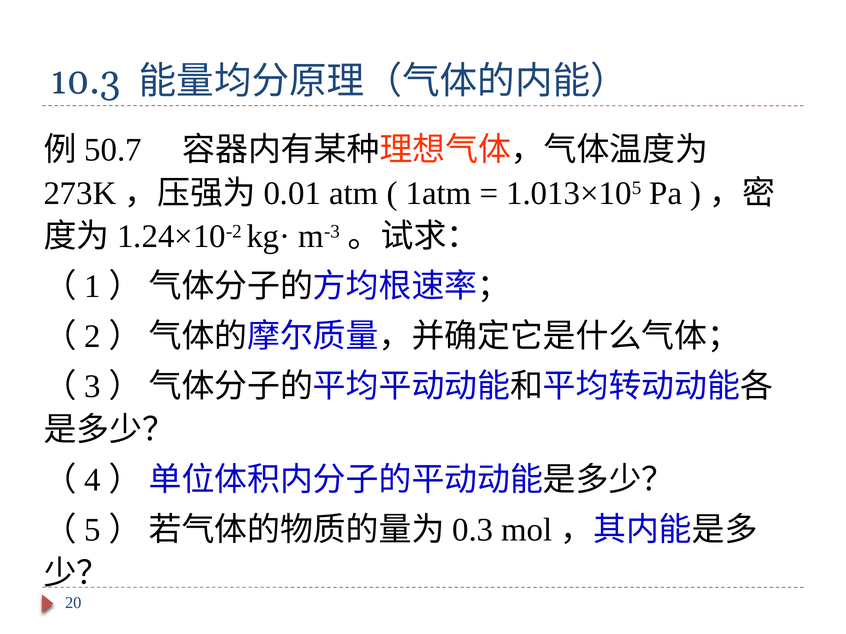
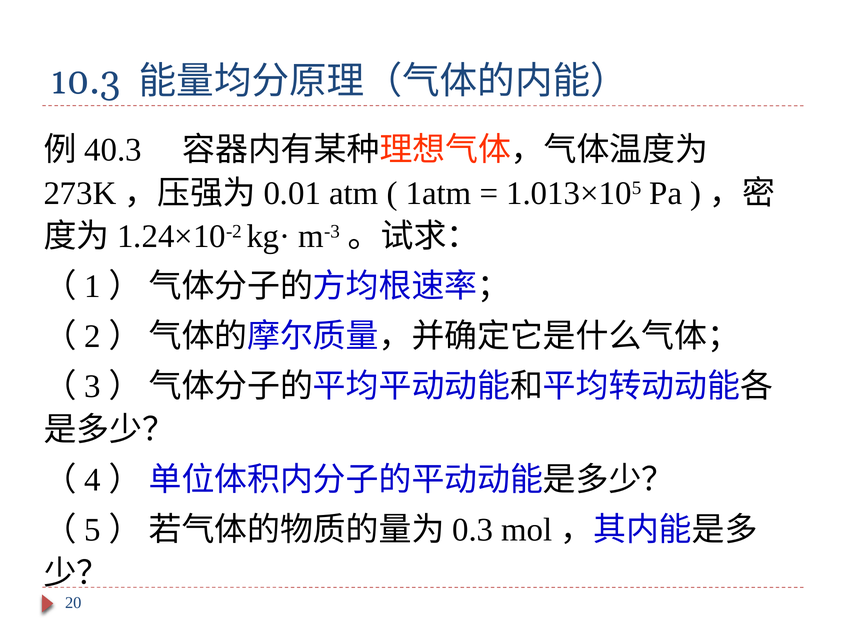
50.7: 50.7 -> 40.3
